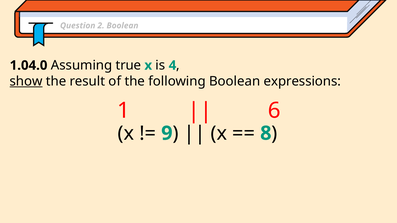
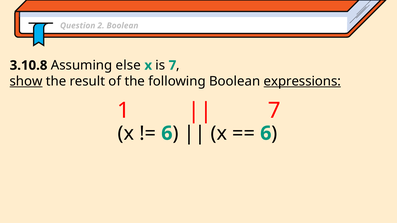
1.04.0: 1.04.0 -> 3.10.8
true: true -> else
is 4: 4 -> 7
expressions underline: none -> present
1 6: 6 -> 7
9 at (167, 133): 9 -> 6
8 at (266, 133): 8 -> 6
